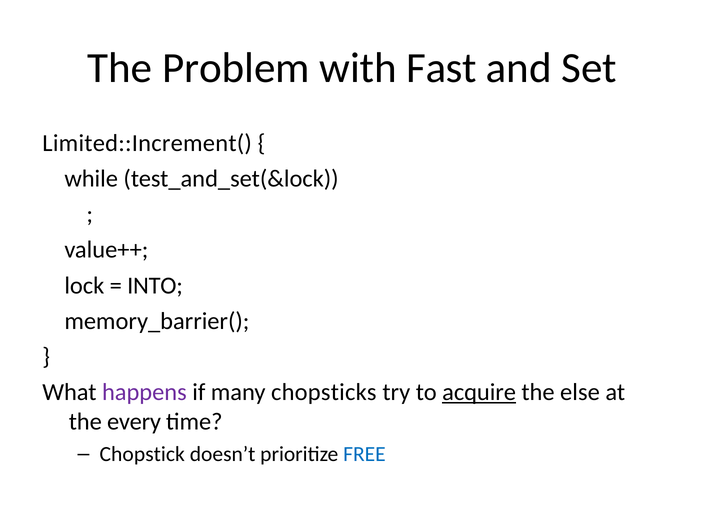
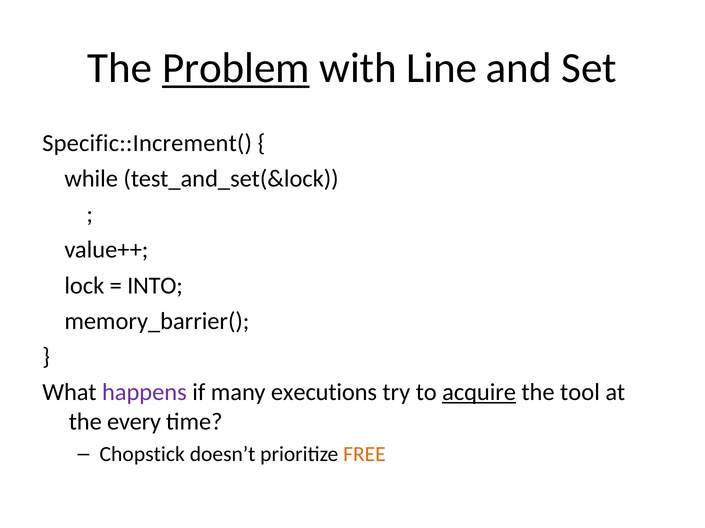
Problem underline: none -> present
Fast: Fast -> Line
Limited::Increment(: Limited::Increment( -> Specific::Increment(
chopsticks: chopsticks -> executions
else: else -> tool
FREE colour: blue -> orange
